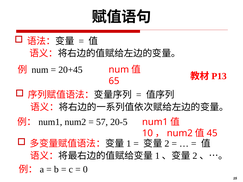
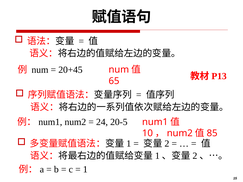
57: 57 -> 24
45: 45 -> 85
0 at (85, 170): 0 -> 1
